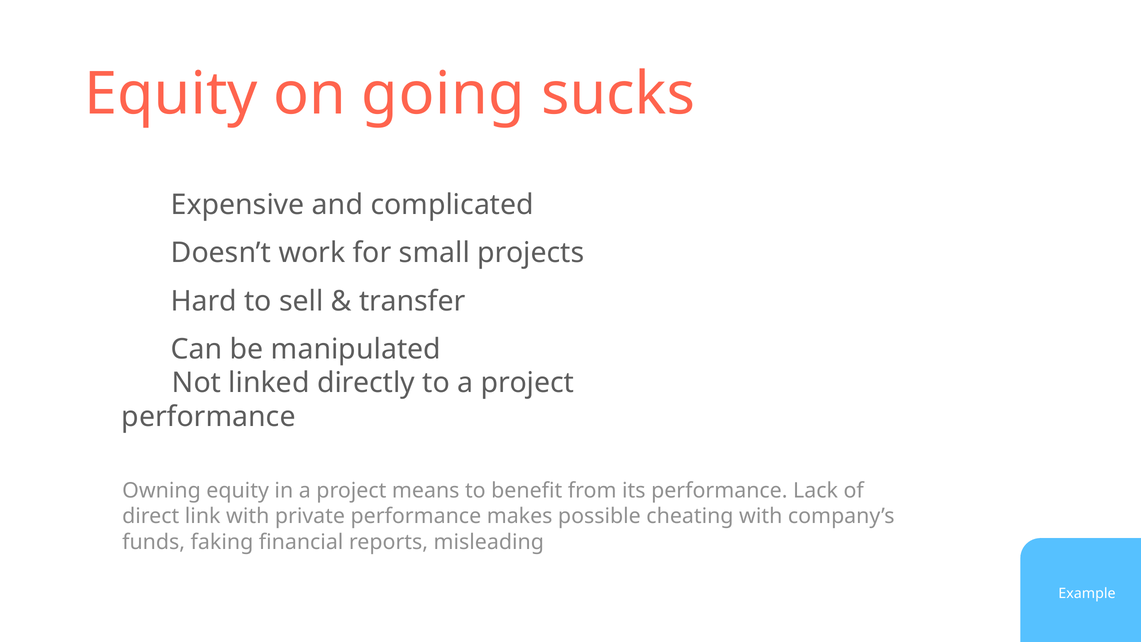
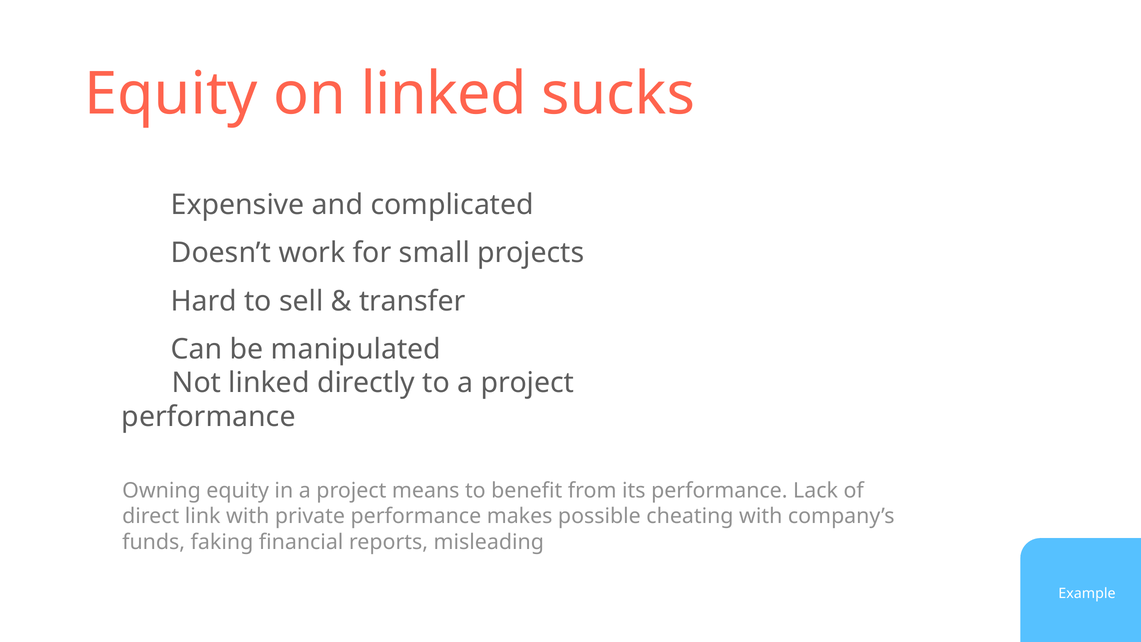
on going: going -> linked
